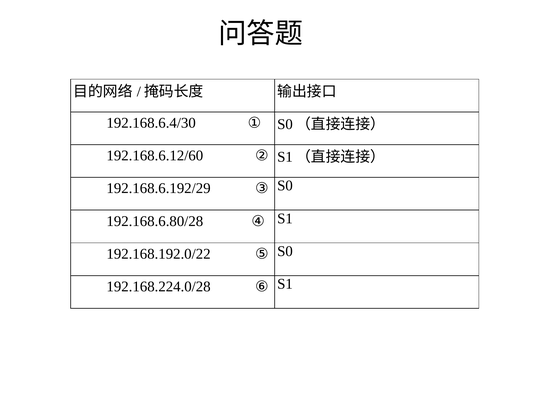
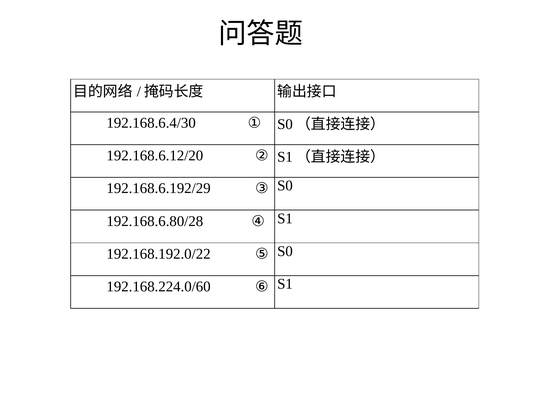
192.168.6.12/60: 192.168.6.12/60 -> 192.168.6.12/20
192.168.224.0/28: 192.168.224.0/28 -> 192.168.224.0/60
